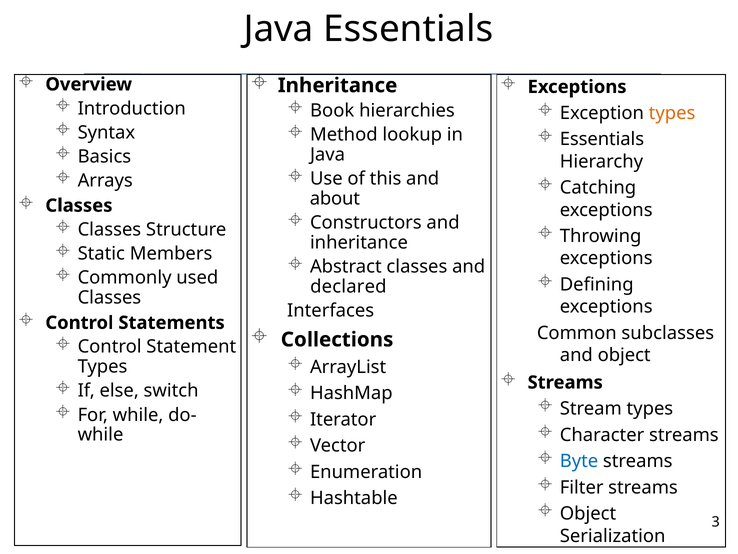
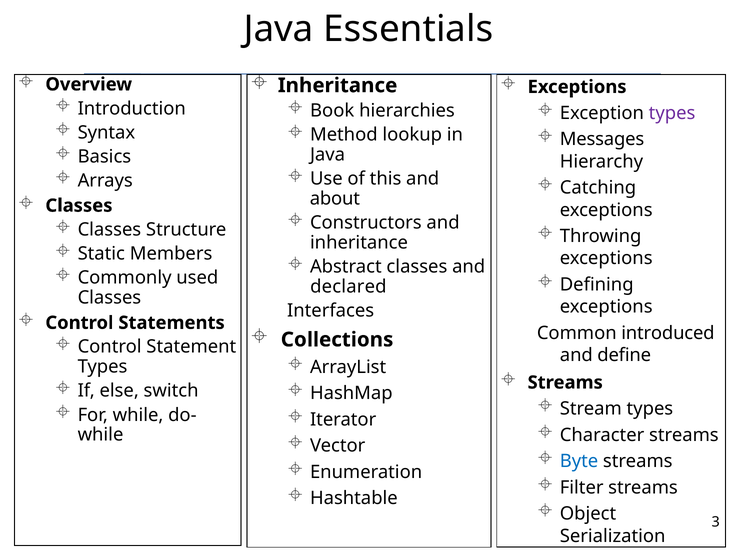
types at (672, 113) colour: orange -> purple
Essentials at (602, 139): Essentials -> Messages
subclasses: subclasses -> introduced
and object: object -> define
